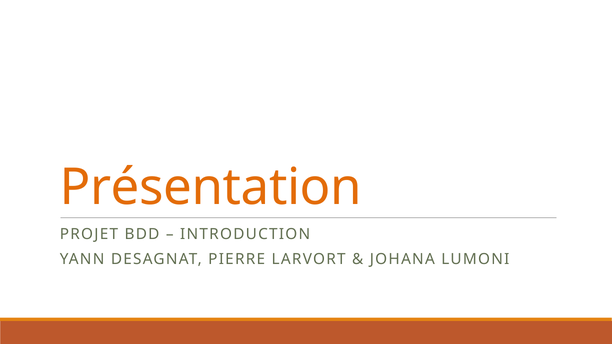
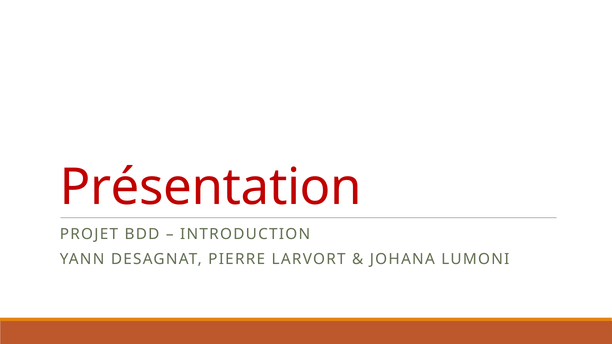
Présentation colour: orange -> red
